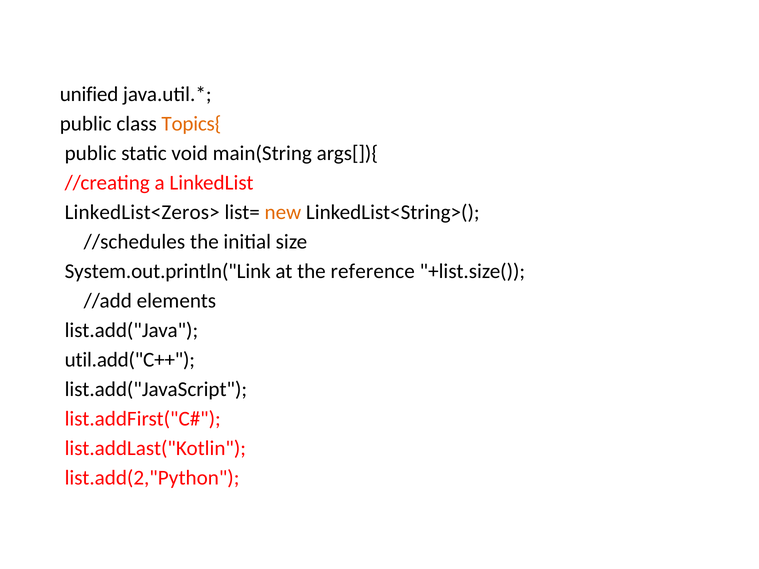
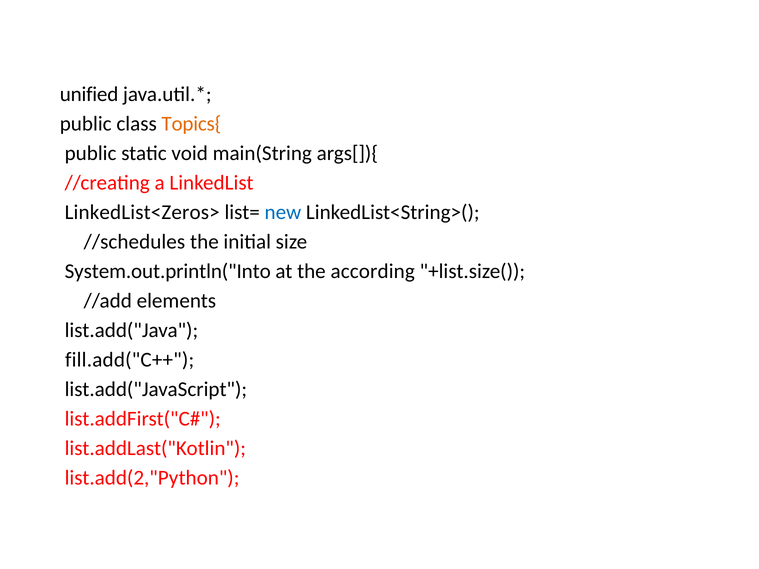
new colour: orange -> blue
System.out.println("Link: System.out.println("Link -> System.out.println("Into
reference: reference -> according
util.add("C++: util.add("C++ -> fill.add("C++
